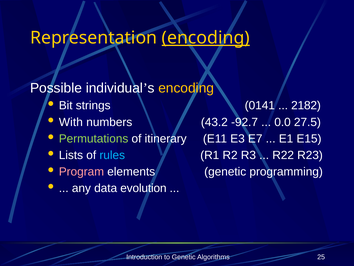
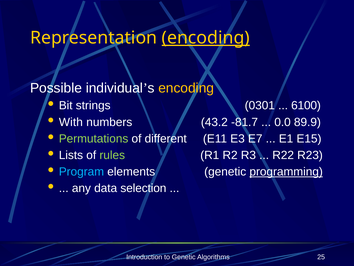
0141: 0141 -> 0301
2182: 2182 -> 6100
-92.7: -92.7 -> -81.7
27.5: 27.5 -> 89.9
itinerary: itinerary -> different
rules colour: light blue -> light green
Program colour: pink -> light blue
programming underline: none -> present
evolution: evolution -> selection
